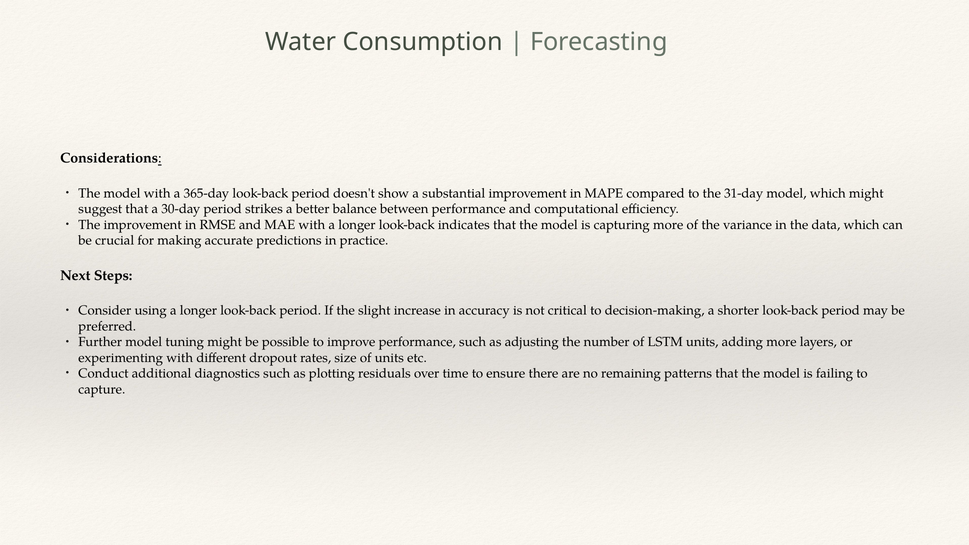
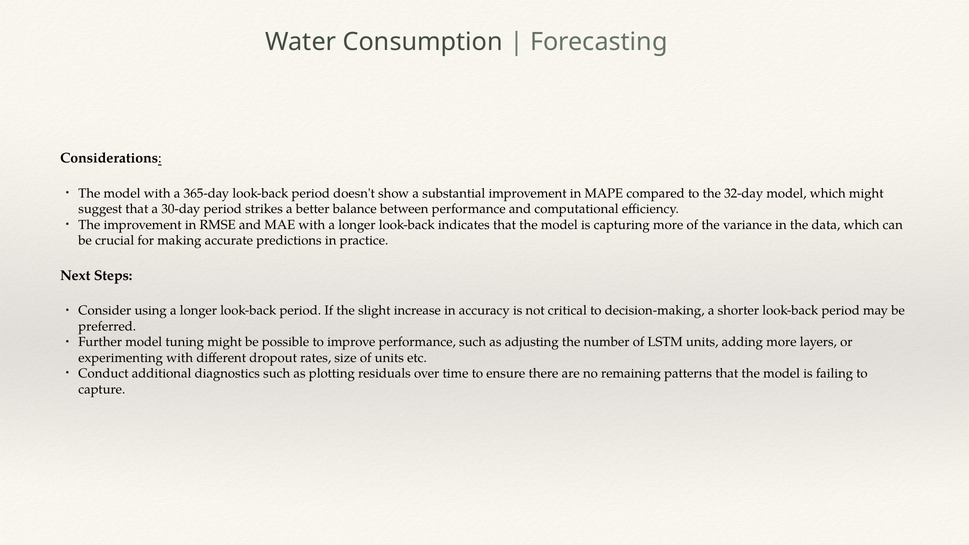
31-day: 31-day -> 32-day
